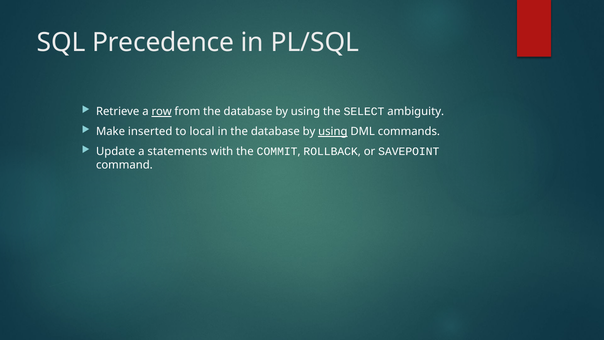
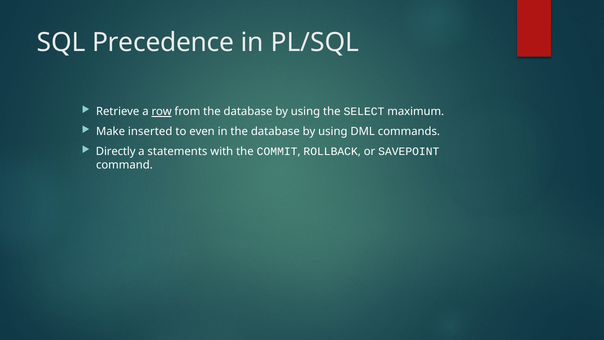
ambiguity: ambiguity -> maximum
local: local -> even
using at (333, 131) underline: present -> none
Update: Update -> Directly
